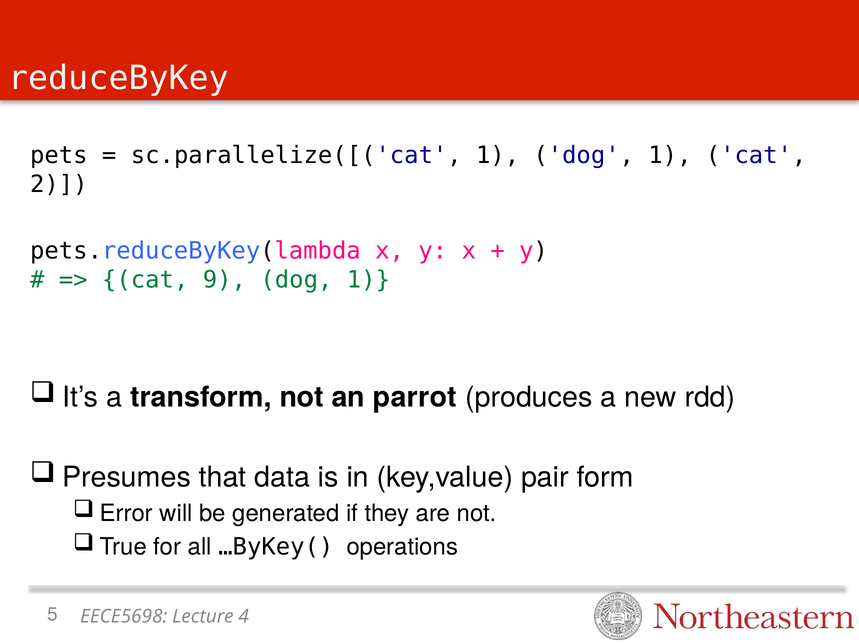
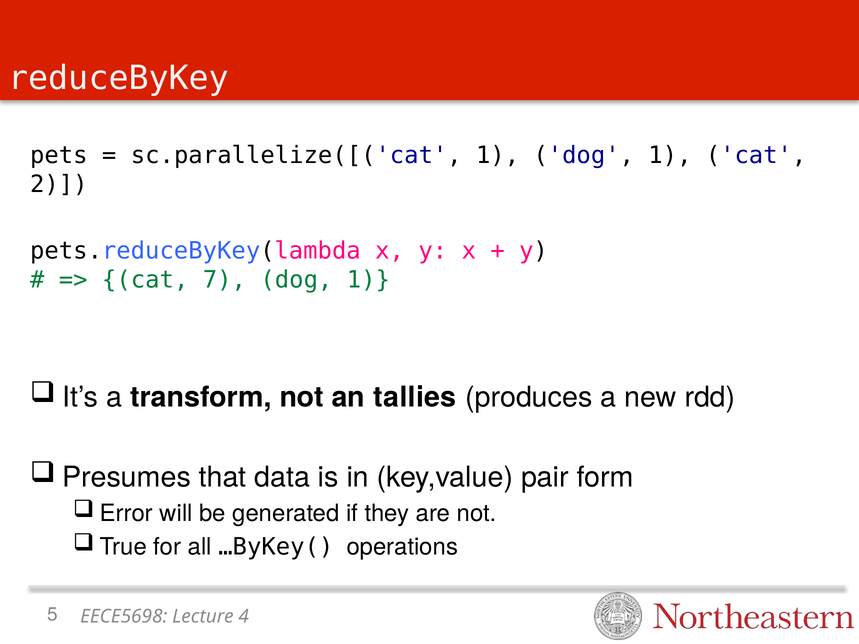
9: 9 -> 7
parrot: parrot -> tallies
